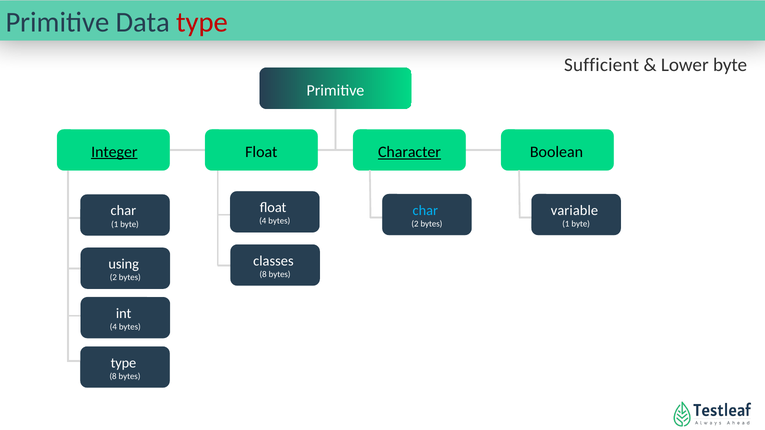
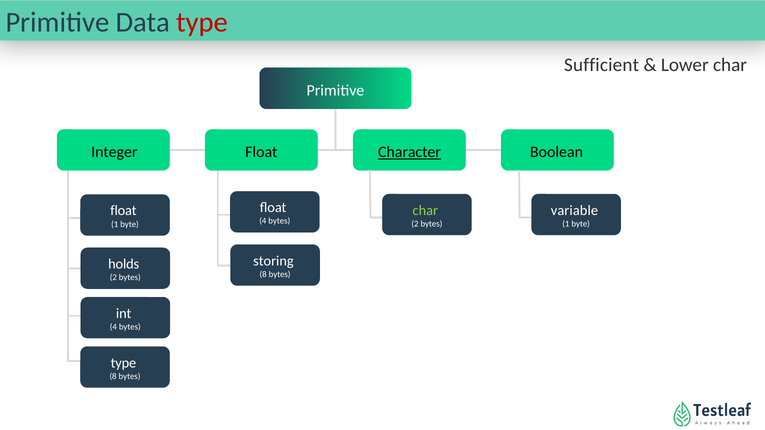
Lower byte: byte -> char
Integer underline: present -> none
char at (425, 210) colour: light blue -> light green
char at (123, 211): char -> float
classes: classes -> storing
using: using -> holds
